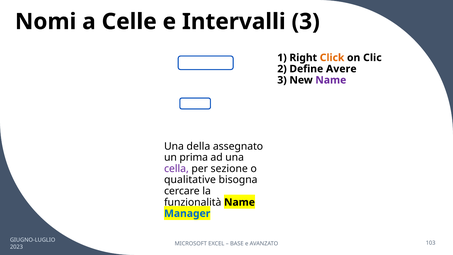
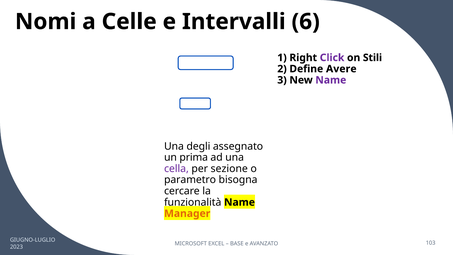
Intervalli 3: 3 -> 6
Click colour: orange -> purple
Clic: Clic -> Stili
della: della -> degli
qualitative: qualitative -> parametro
Manager colour: blue -> orange
